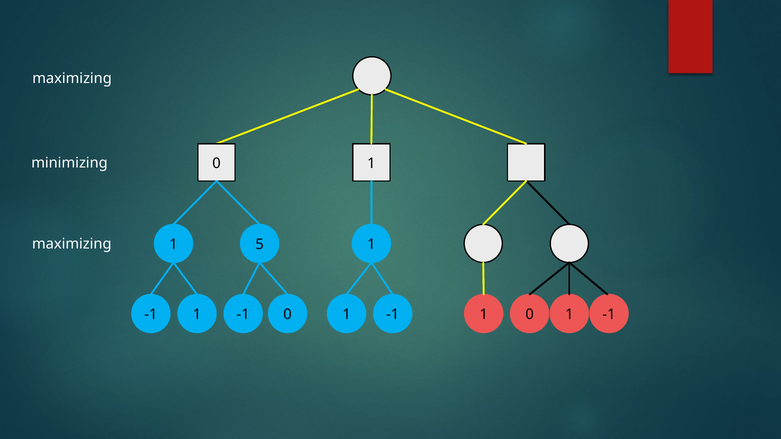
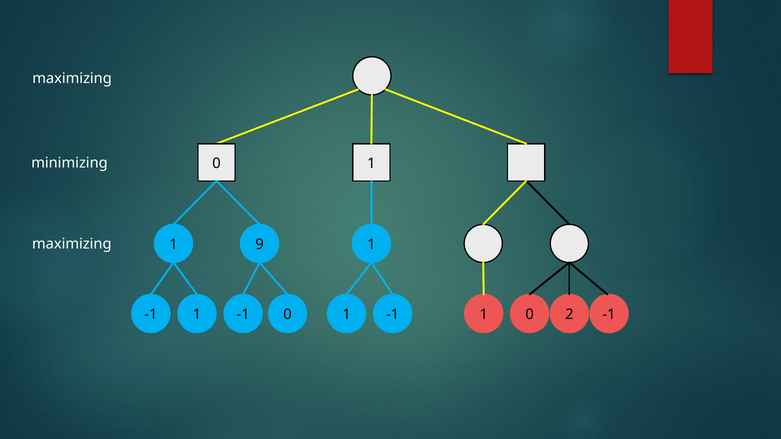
5: 5 -> 9
1 at (569, 315): 1 -> 2
